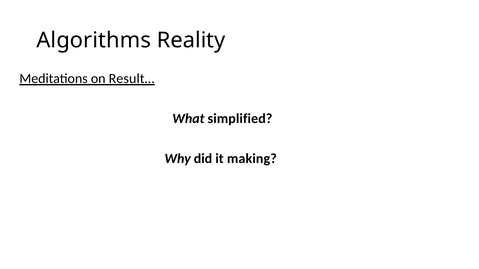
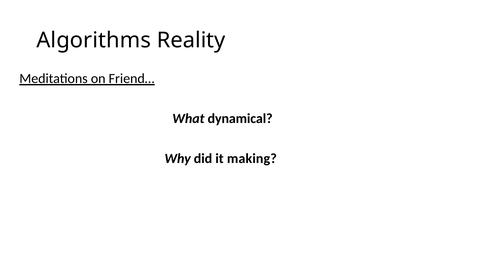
Result…: Result… -> Friend…
simplified: simplified -> dynamical
